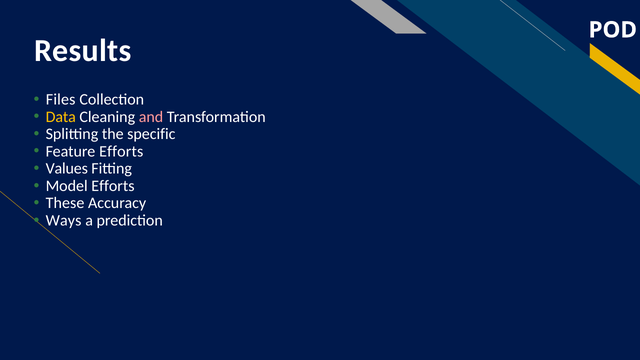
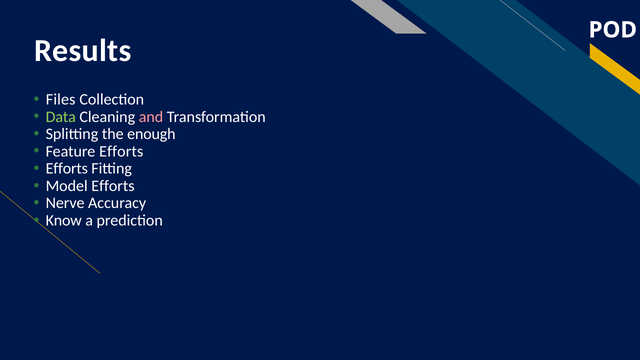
Data colour: yellow -> light green
specific: specific -> enough
Values at (67, 169): Values -> Efforts
These: These -> Nerve
Ways: Ways -> Know
